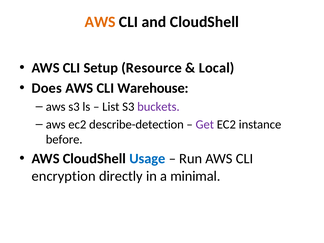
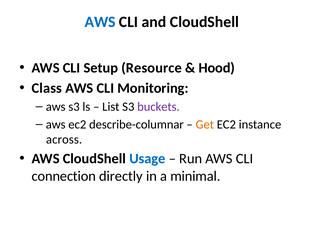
AWS at (100, 22) colour: orange -> blue
Local: Local -> Hood
Does: Does -> Class
Warehouse: Warehouse -> Monitoring
describe-detection: describe-detection -> describe-columnar
Get colour: purple -> orange
before: before -> across
encryption: encryption -> connection
